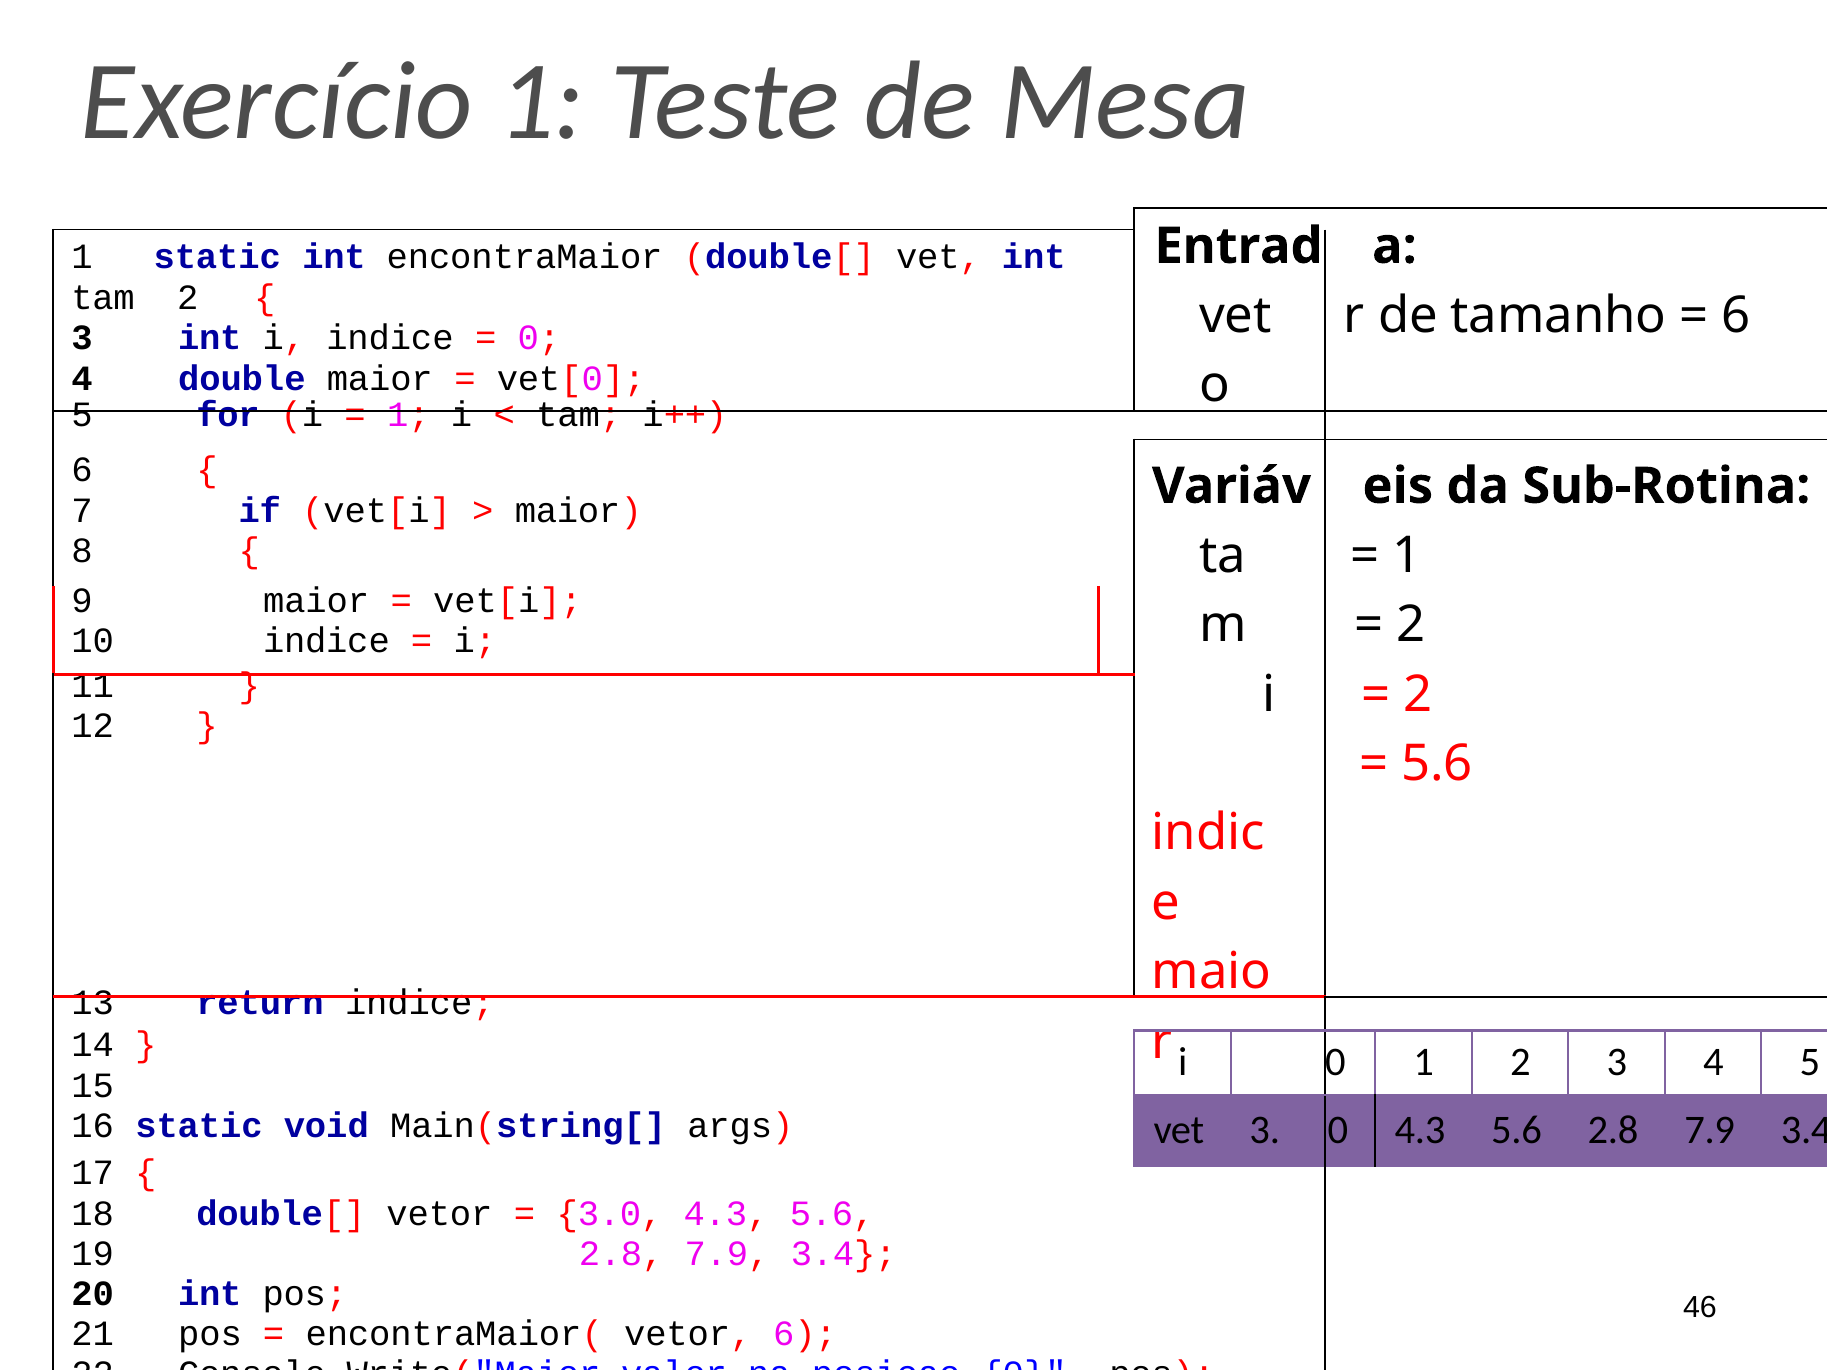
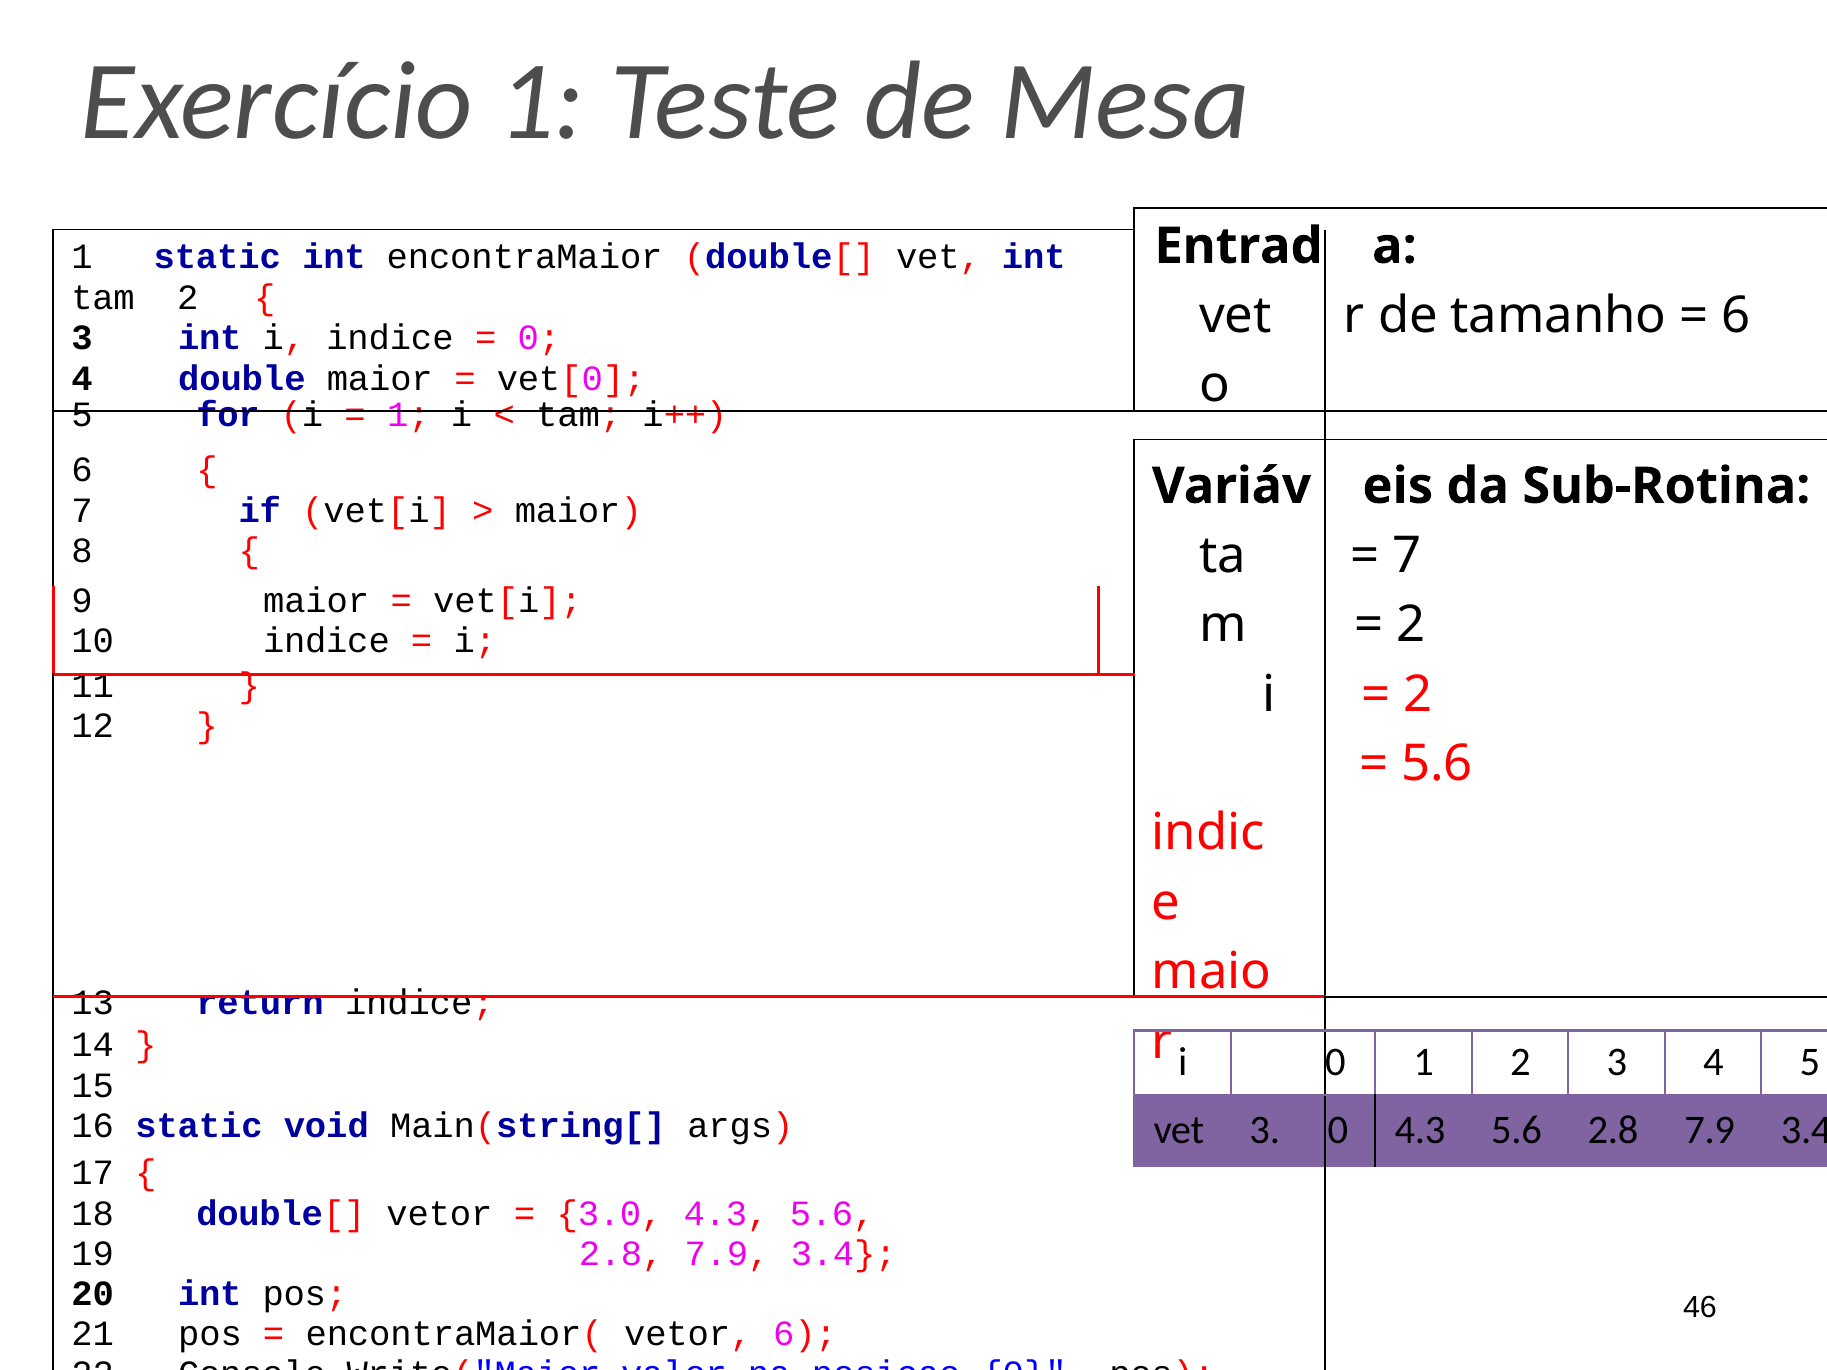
1 at (1407, 556): 1 -> 7
